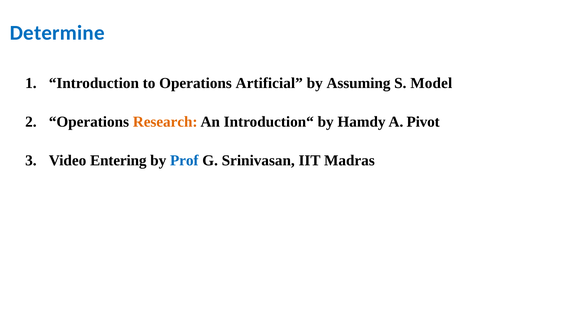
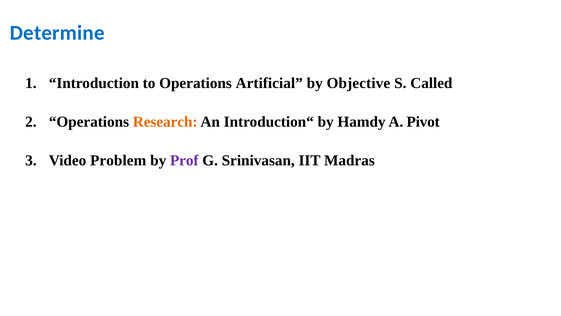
Assuming: Assuming -> Objective
Model: Model -> Called
Entering: Entering -> Problem
Prof colour: blue -> purple
